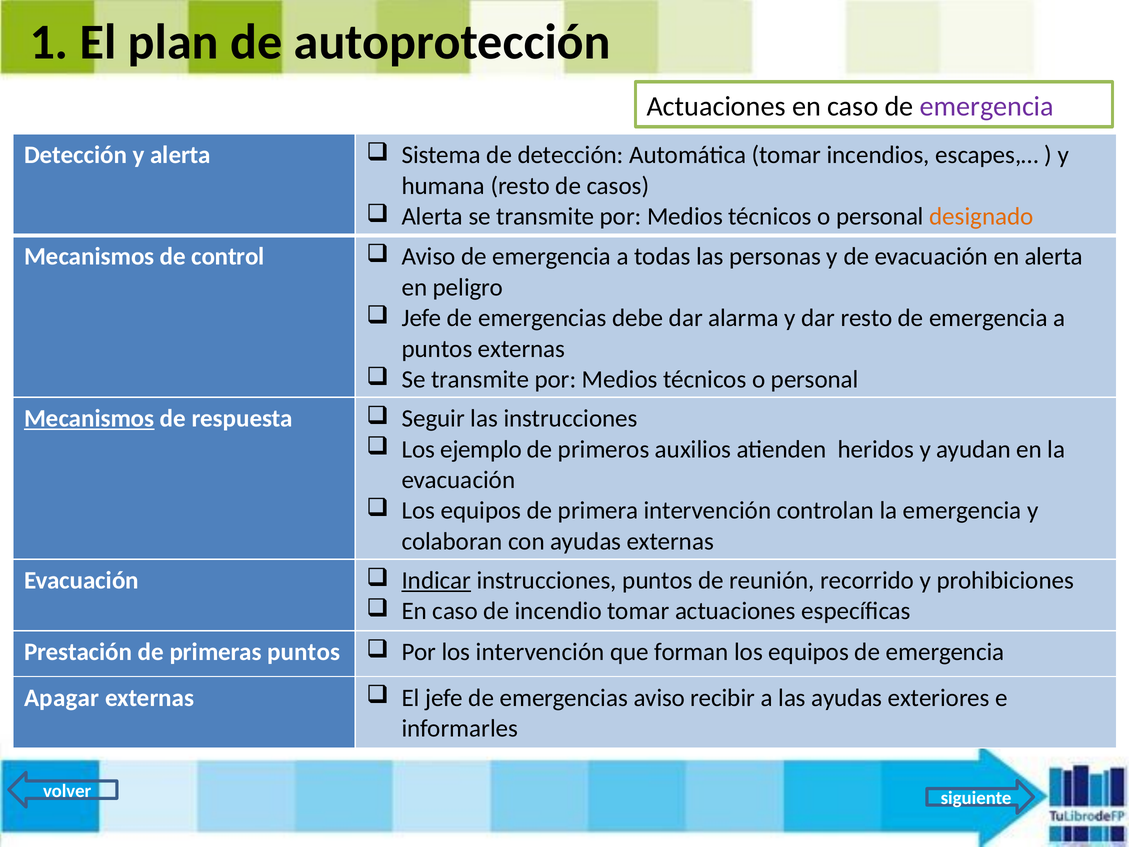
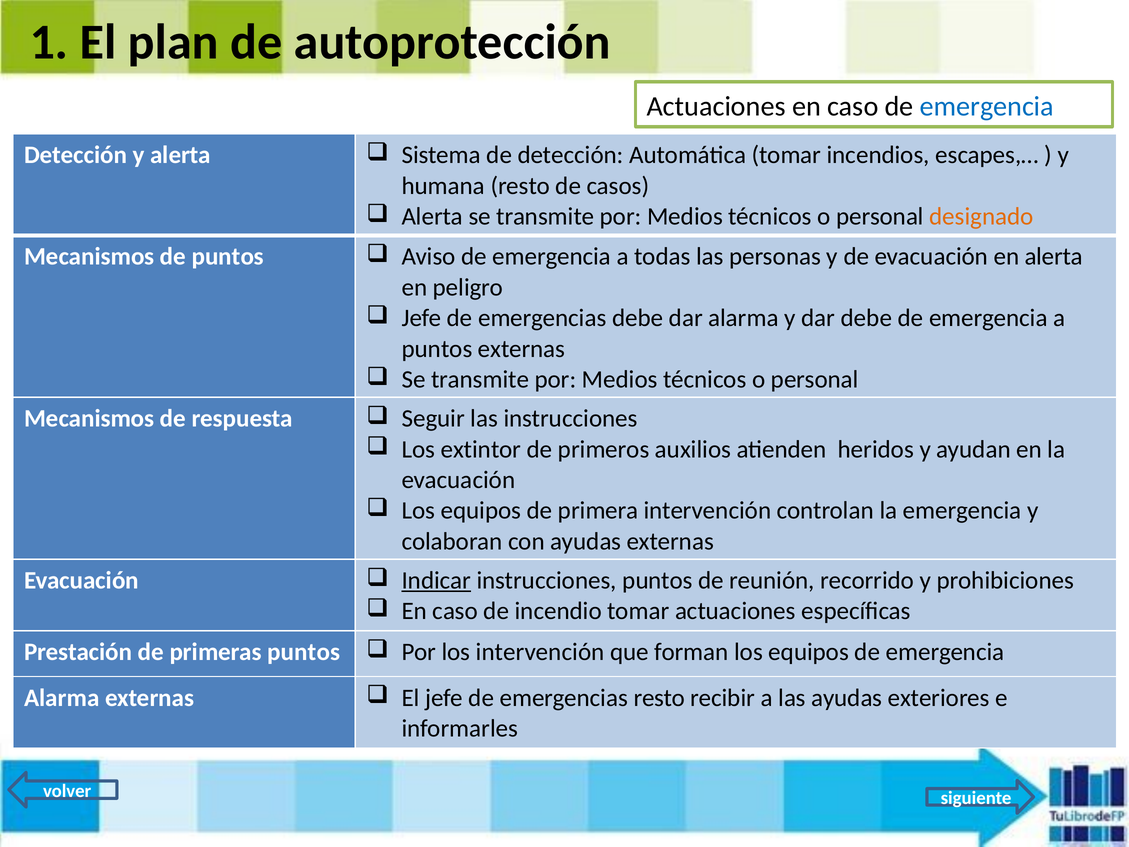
emergencia at (987, 106) colour: purple -> blue
de control: control -> puntos
dar resto: resto -> debe
Mecanismos at (89, 418) underline: present -> none
ejemplo: ejemplo -> extintor
Apagar at (62, 698): Apagar -> Alarma
emergencias aviso: aviso -> resto
